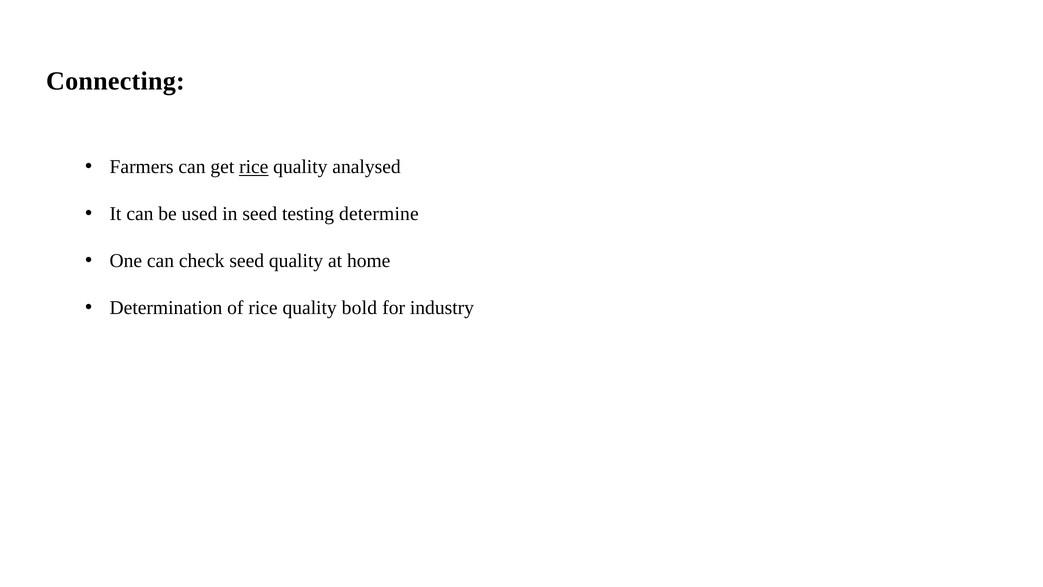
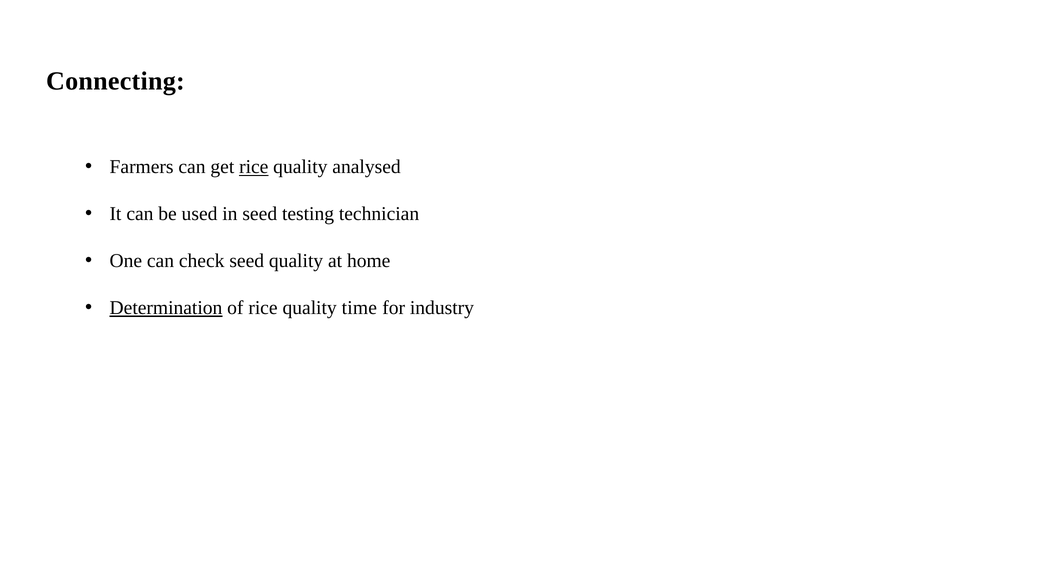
determine: determine -> technician
Determination underline: none -> present
bold: bold -> time
